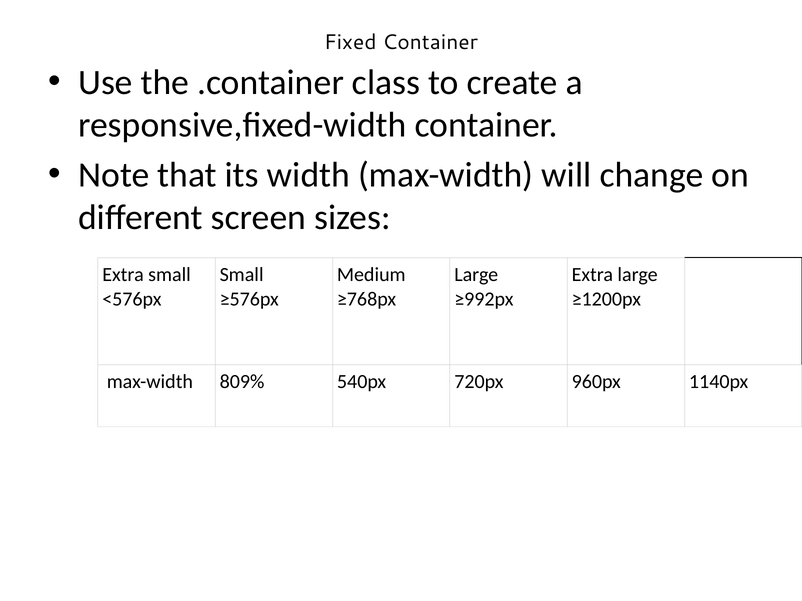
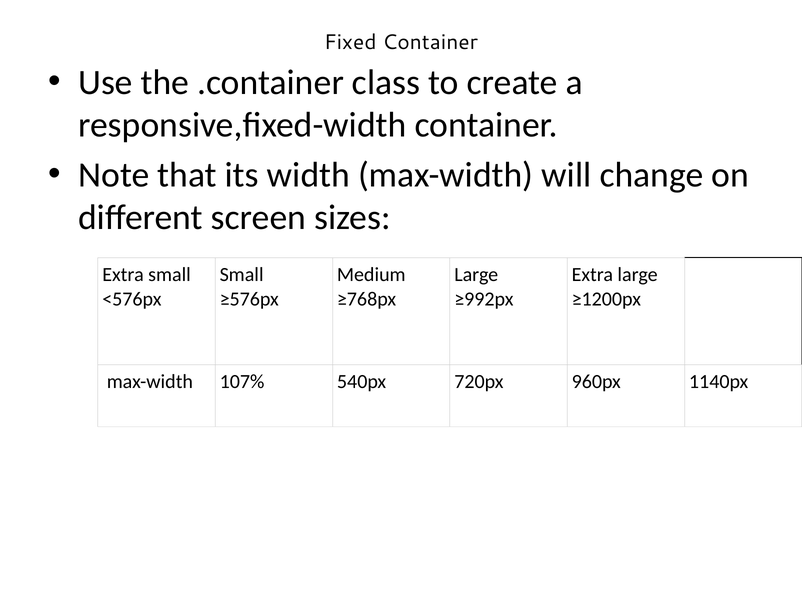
809%: 809% -> 107%
